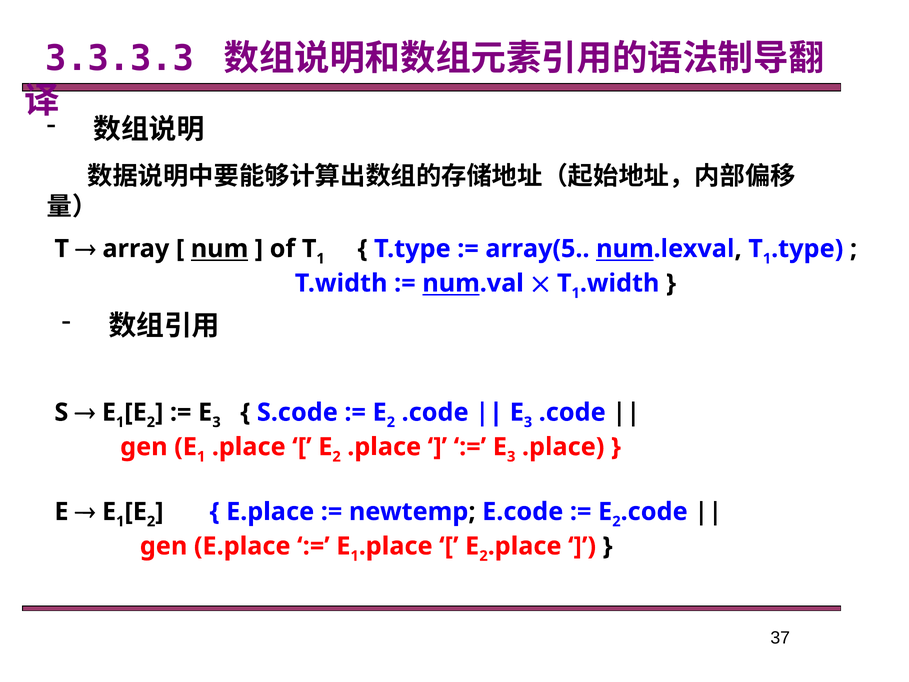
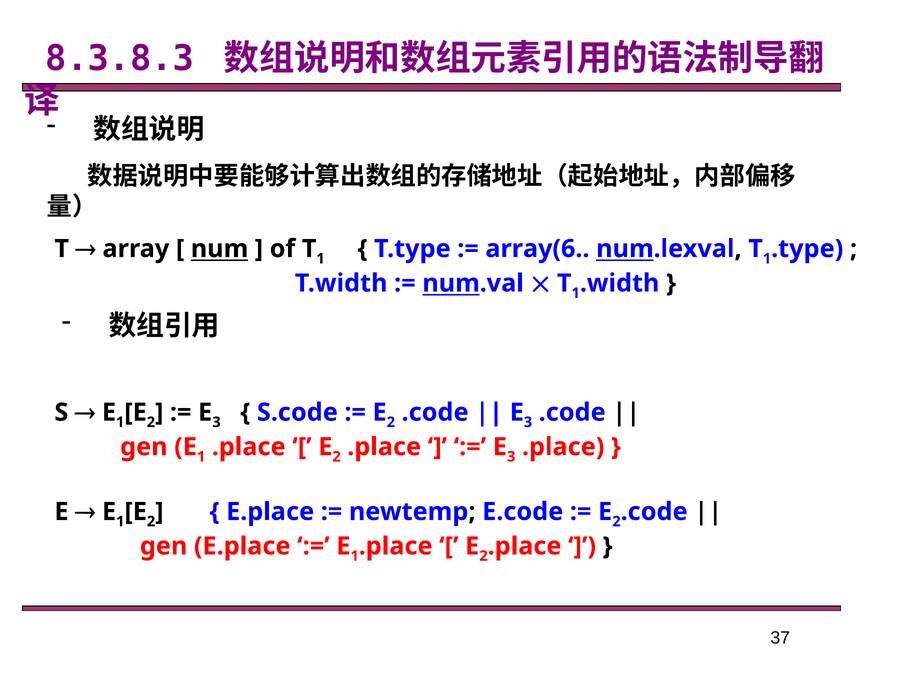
3.3.3.3: 3.3.3.3 -> 8.3.8.3
array(5: array(5 -> array(6
